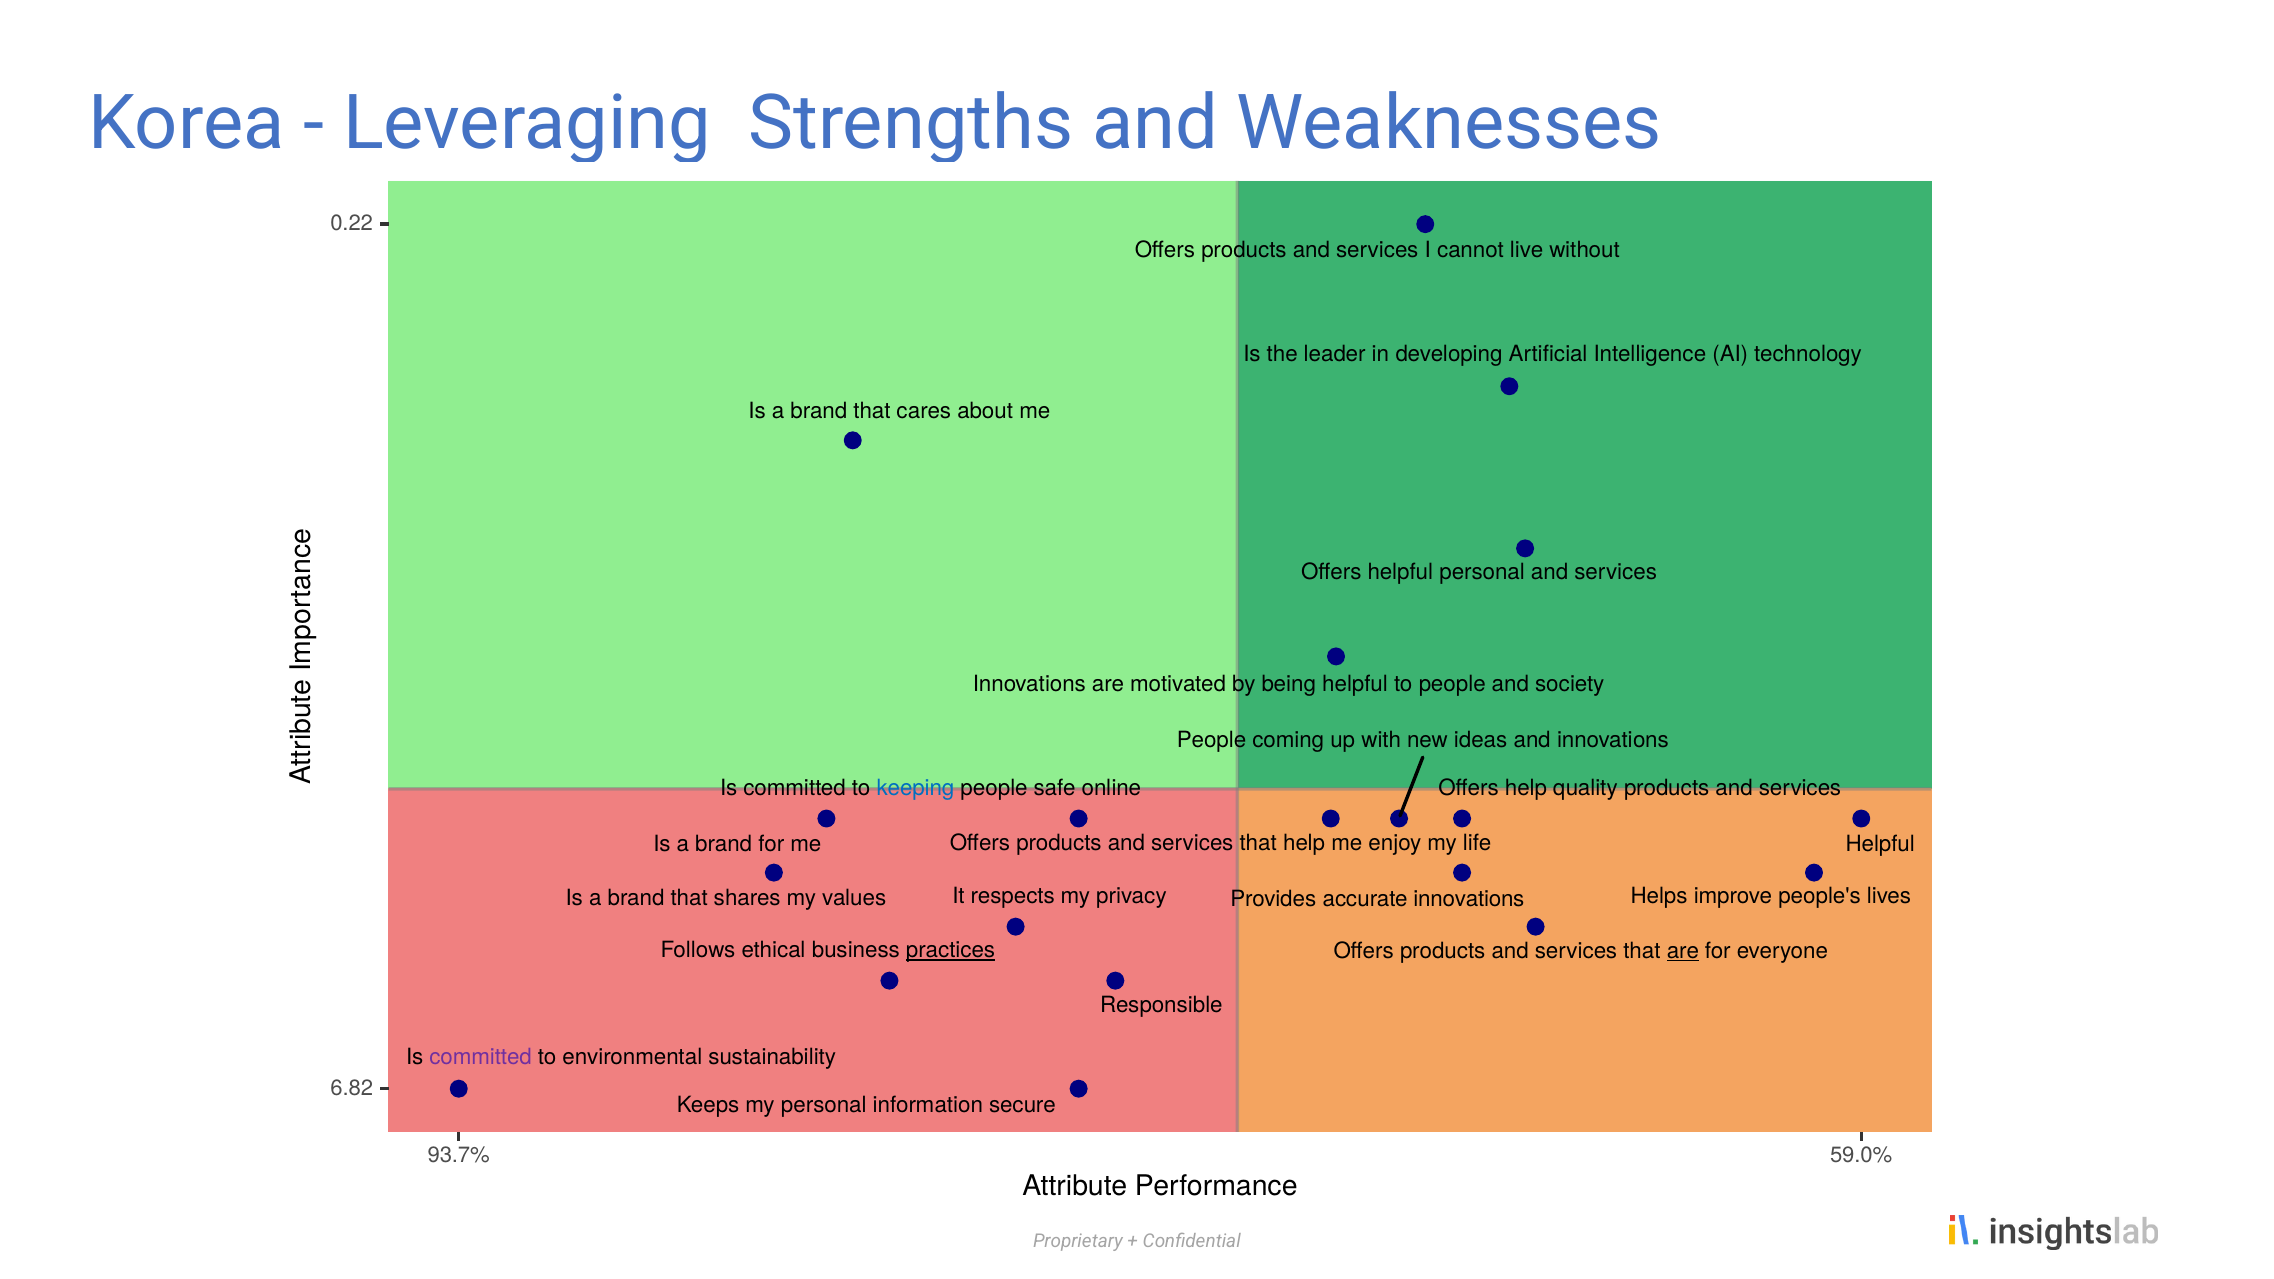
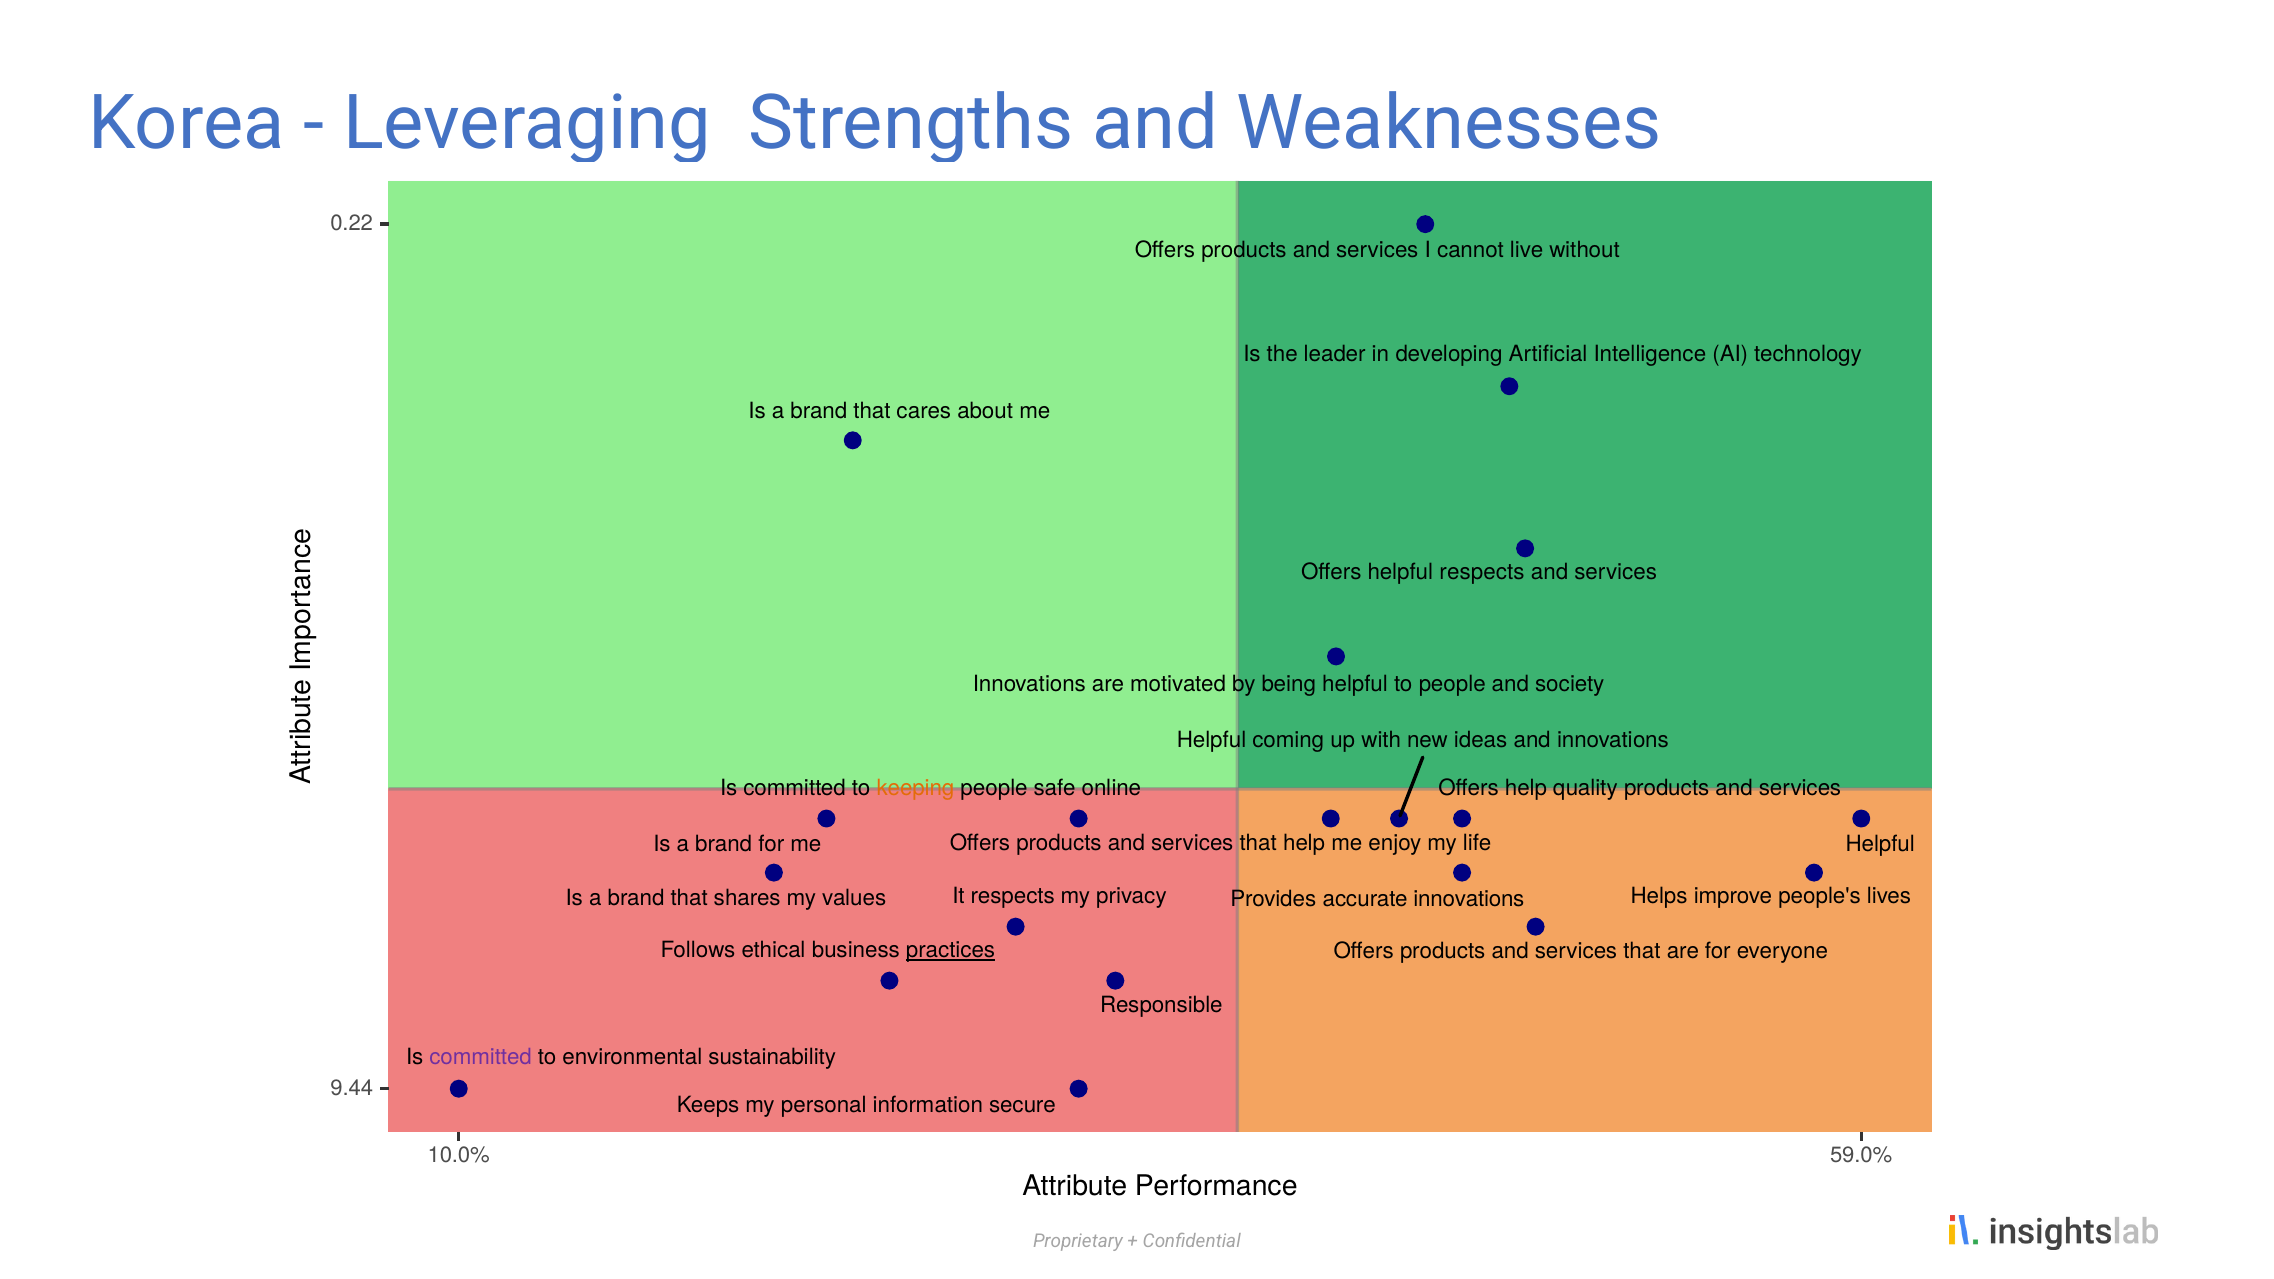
helpful personal: personal -> respects
People at (1212, 740): People -> Helpful
keeping colour: blue -> orange
are at (1683, 951) underline: present -> none
6.82: 6.82 -> 9.44
93.7%: 93.7% -> 10.0%
